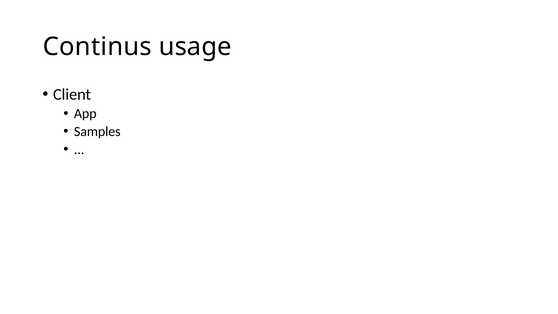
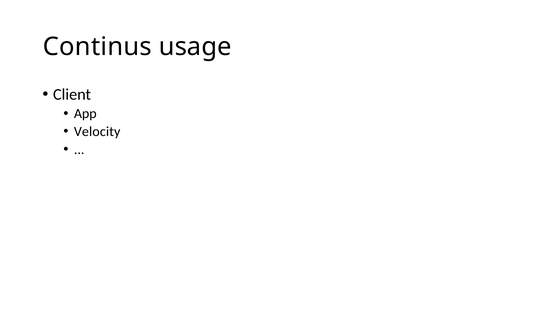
Samples: Samples -> Velocity
